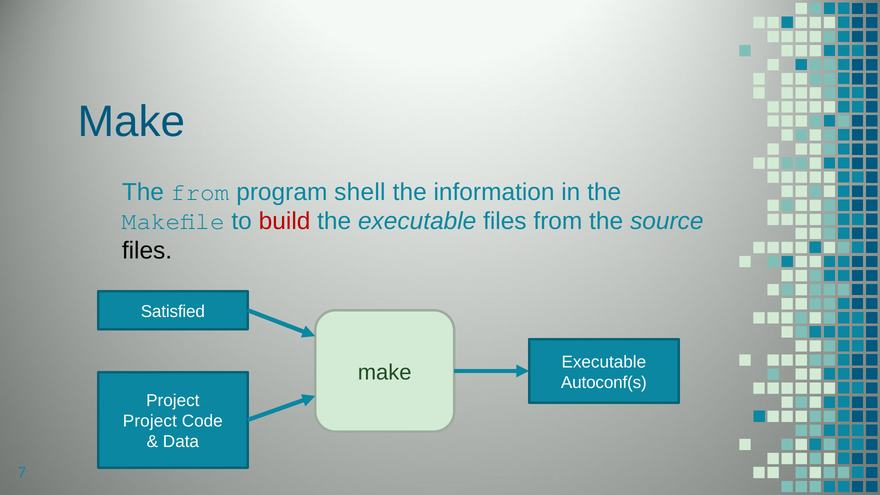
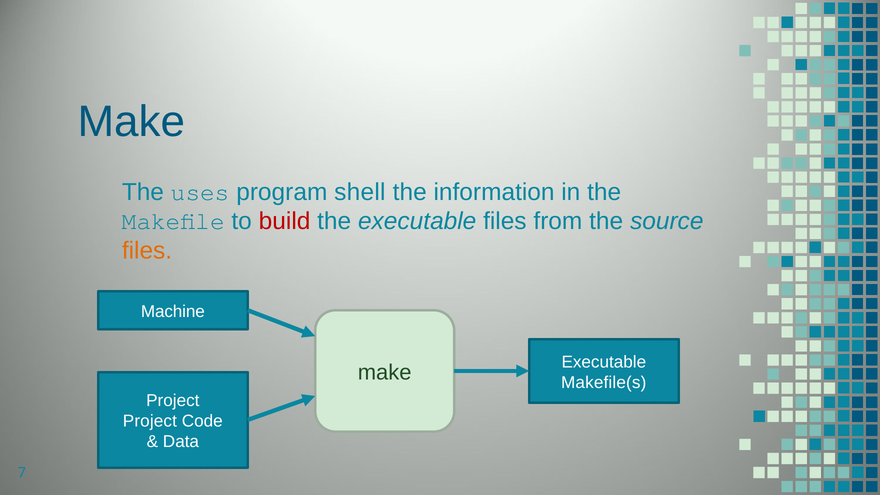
The from: from -> uses
files at (147, 251) colour: black -> orange
Satisfied: Satisfied -> Machine
Autoconf(s: Autoconf(s -> Makefile(s
